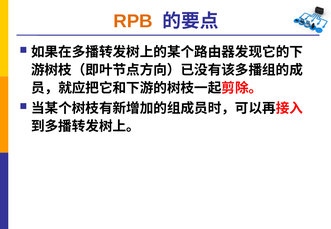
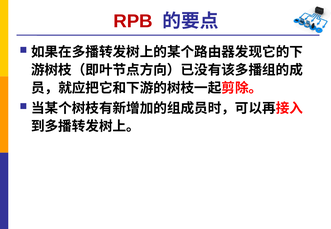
RPB colour: orange -> red
